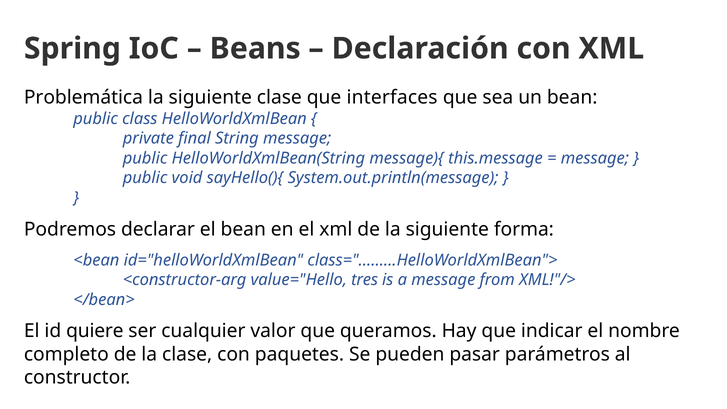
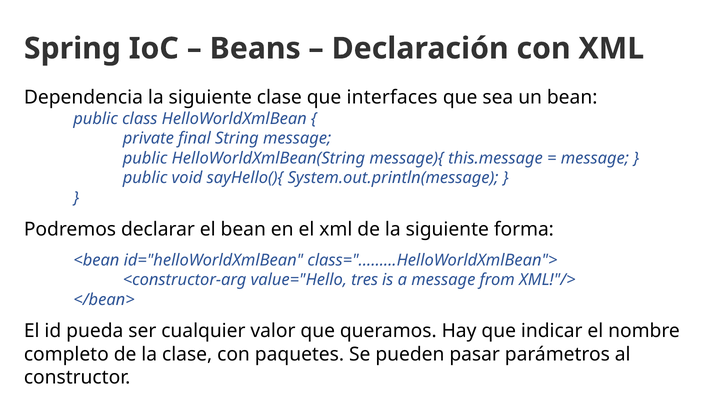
Problemática: Problemática -> Dependencia
quiere: quiere -> pueda
